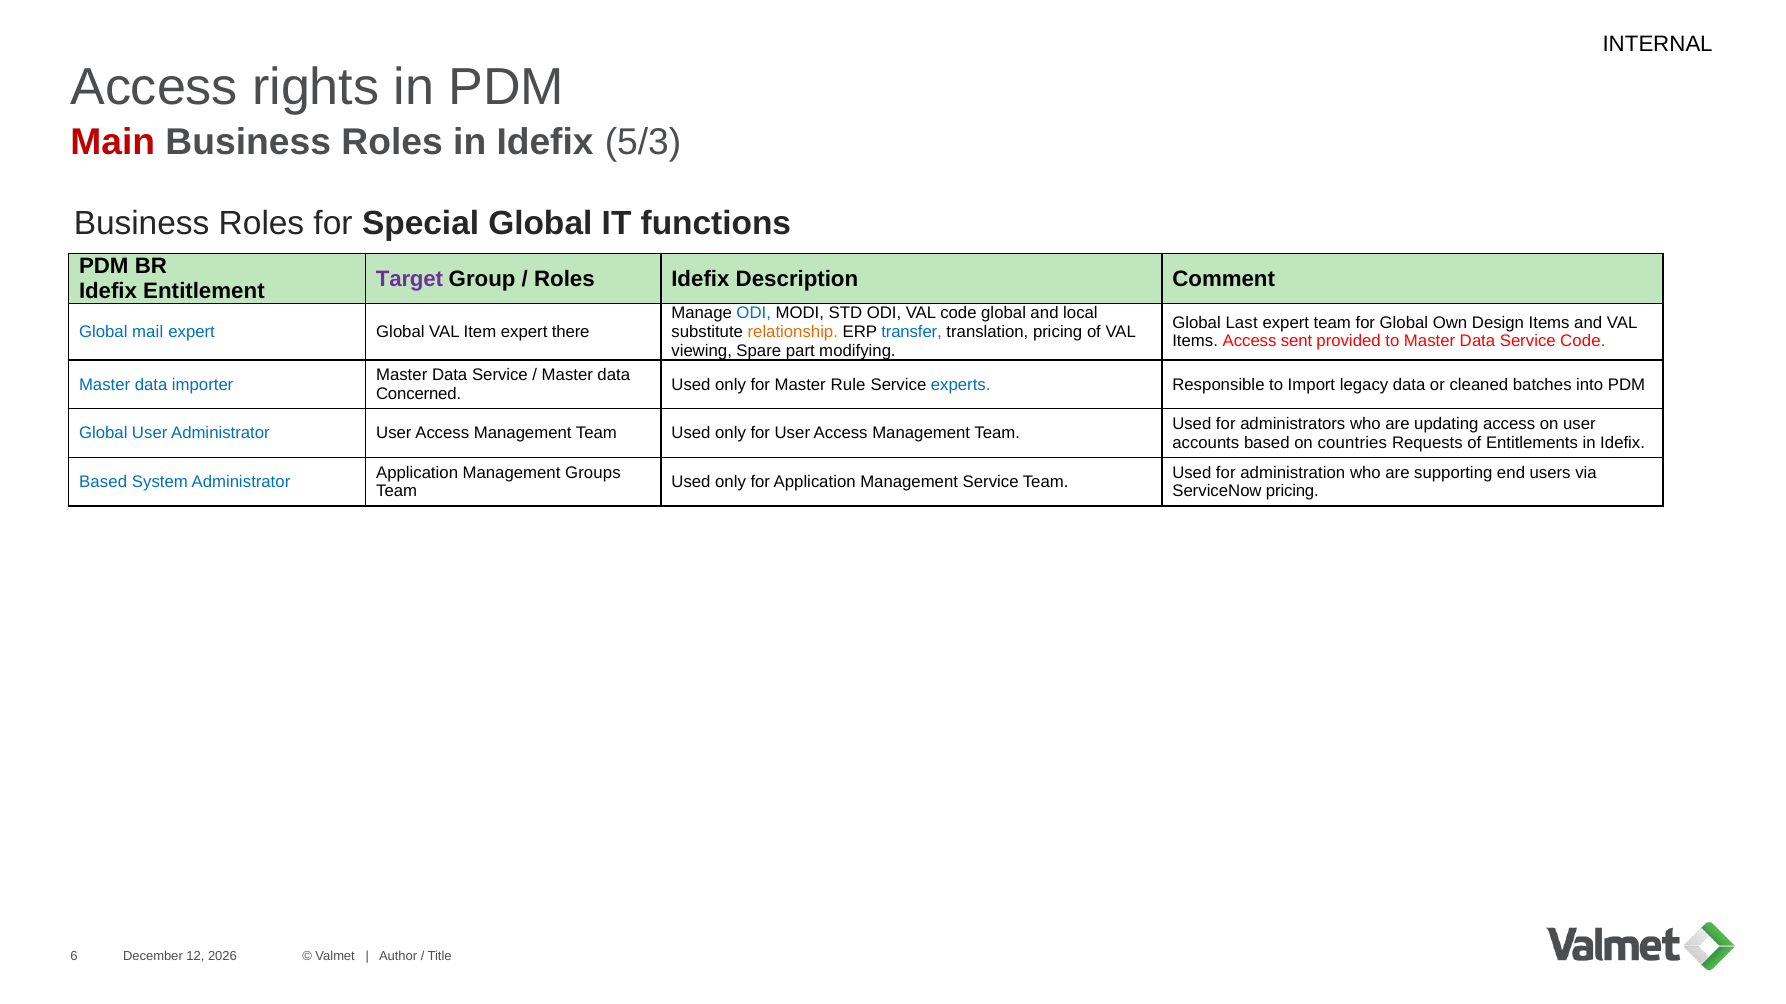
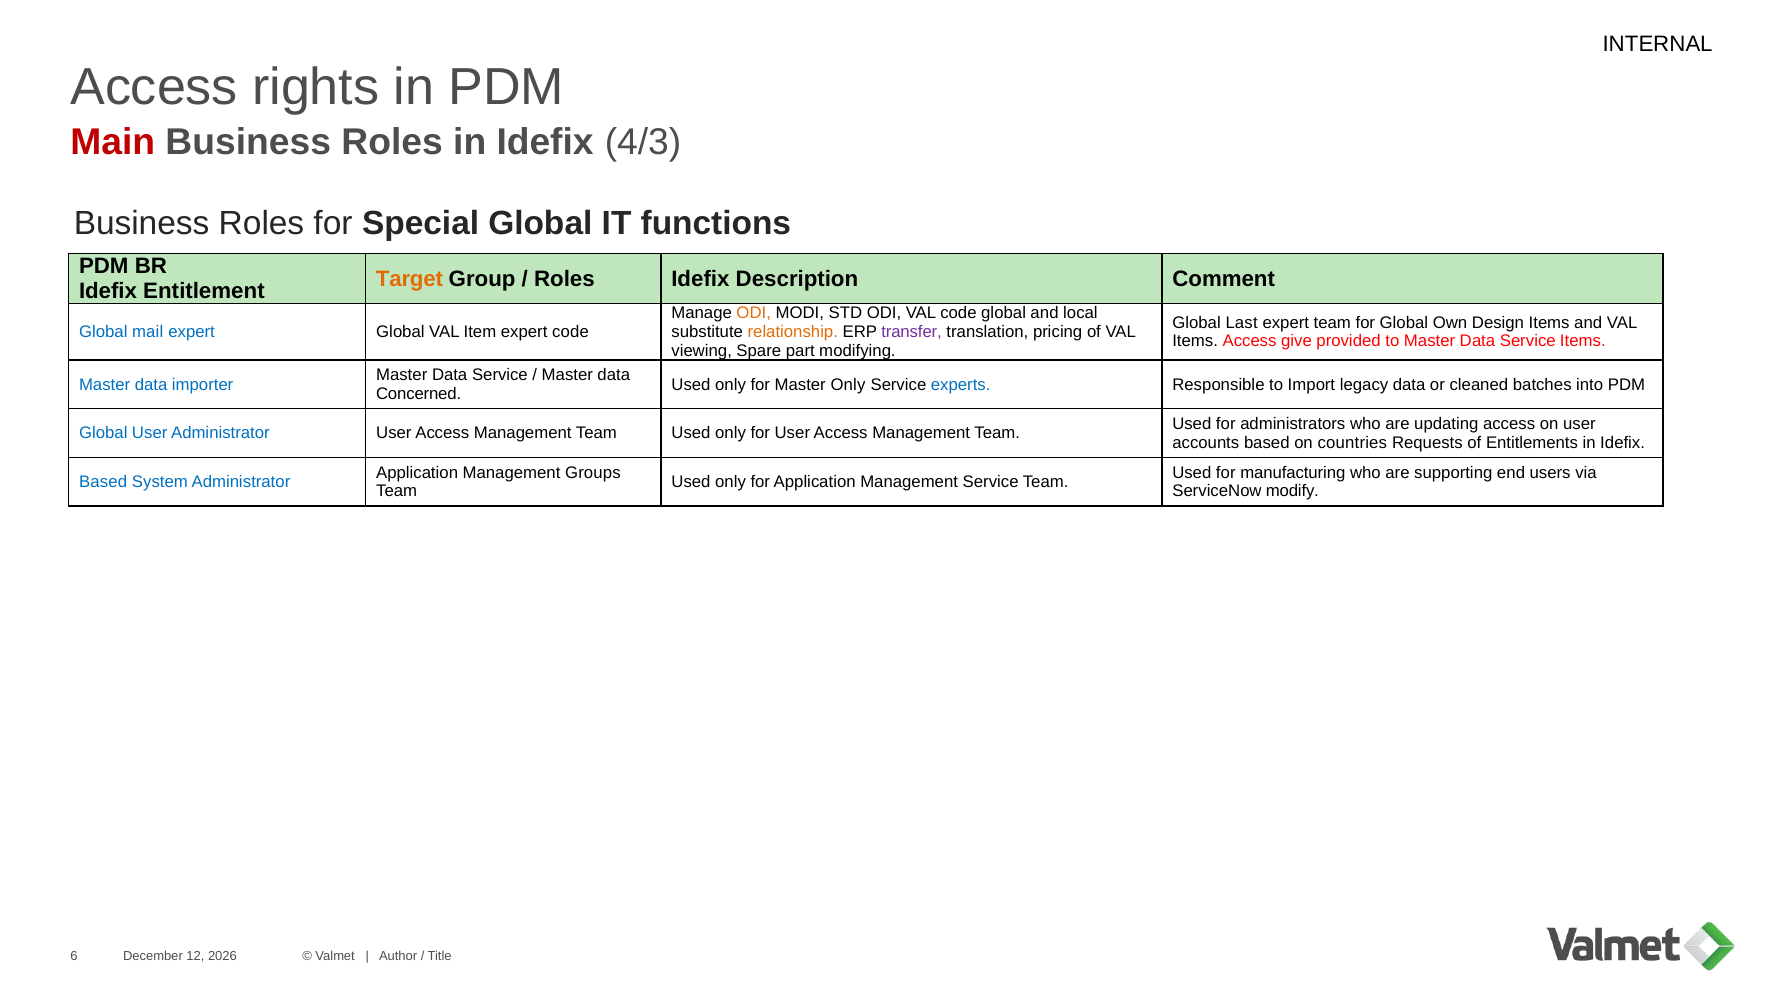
5/3: 5/3 -> 4/3
Target colour: purple -> orange
ODI at (754, 313) colour: blue -> orange
expert there: there -> code
transfer colour: blue -> purple
sent: sent -> give
Service Code: Code -> Items
Master Rule: Rule -> Only
administration: administration -> manufacturing
ServiceNow pricing: pricing -> modify
